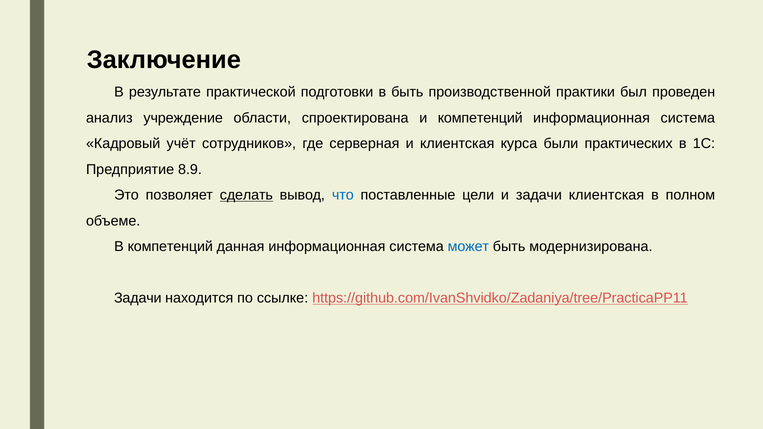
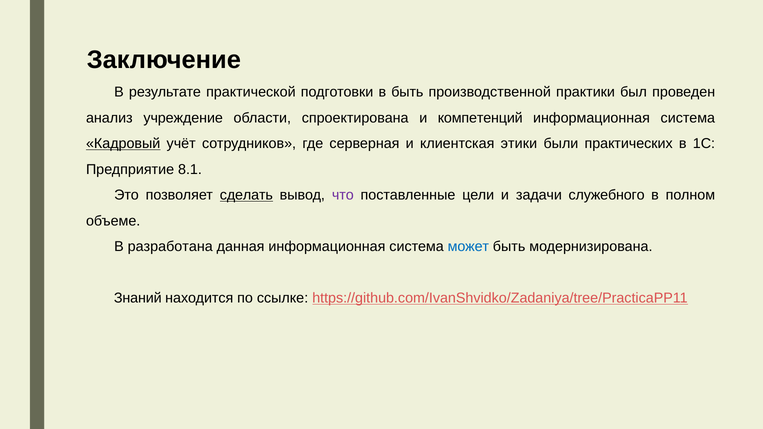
Кадровый underline: none -> present
курса: курса -> этики
8.9: 8.9 -> 8.1
что colour: blue -> purple
задачи клиентская: клиентская -> служебного
В компетенций: компетенций -> разработана
Задачи at (138, 298): Задачи -> Знаний
